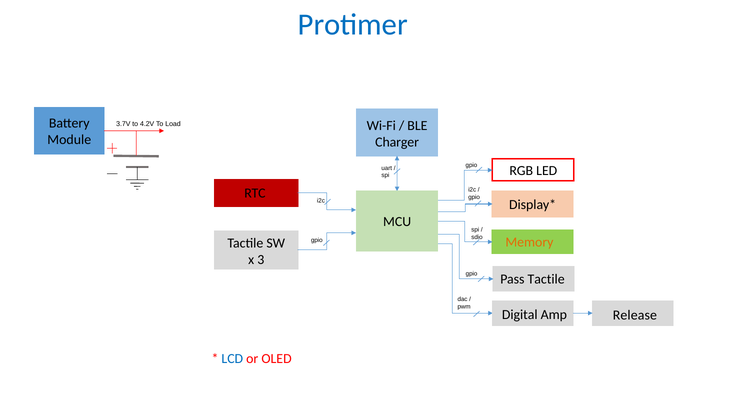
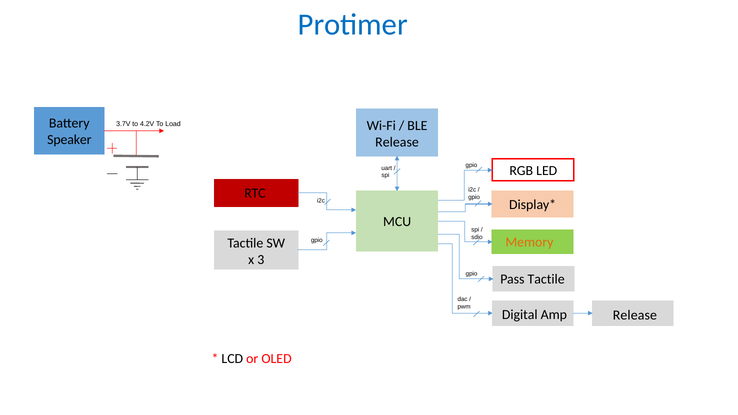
Module: Module -> Speaker
Charger at (397, 142): Charger -> Release
LCD colour: blue -> black
